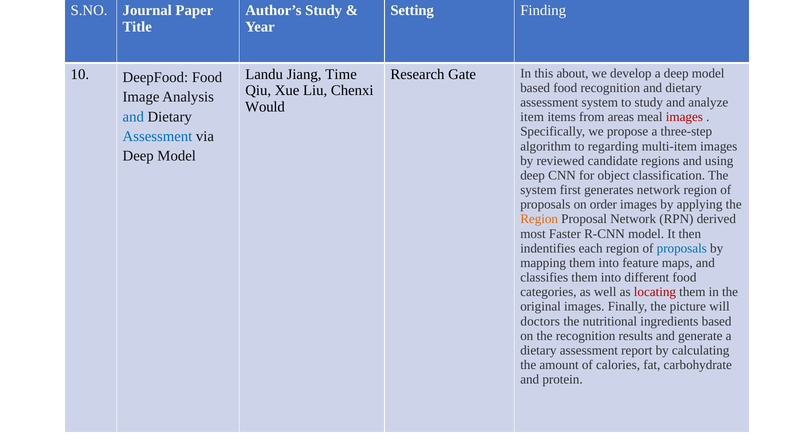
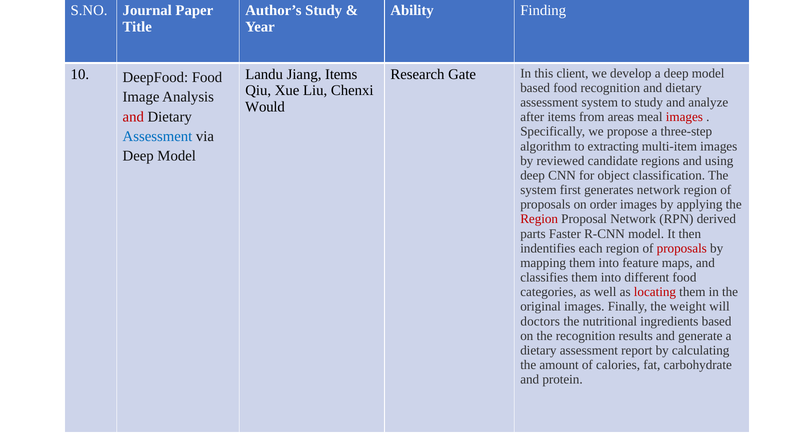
Setting: Setting -> Ability
Jiang Time: Time -> Items
about: about -> client
and at (133, 117) colour: blue -> red
item: item -> after
regarding: regarding -> extracting
Region at (539, 219) colour: orange -> red
most: most -> parts
proposals at (682, 248) colour: blue -> red
picture: picture -> weight
